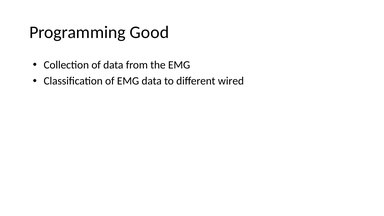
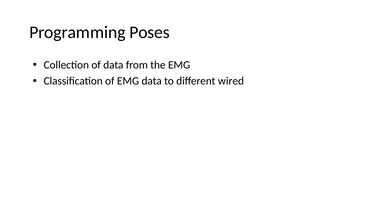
Good: Good -> Poses
